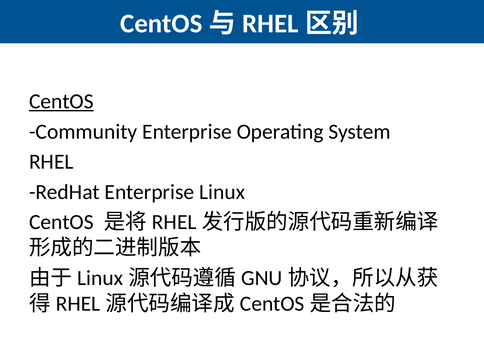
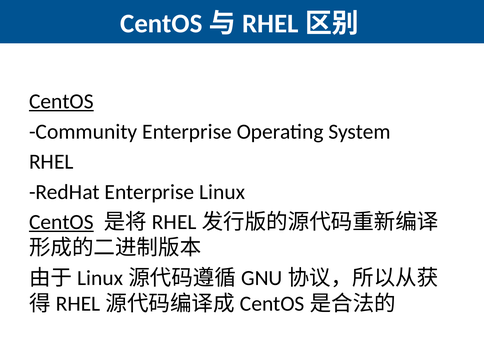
CentOS at (61, 222) underline: none -> present
